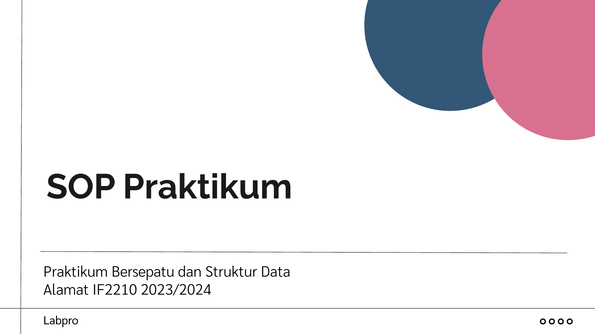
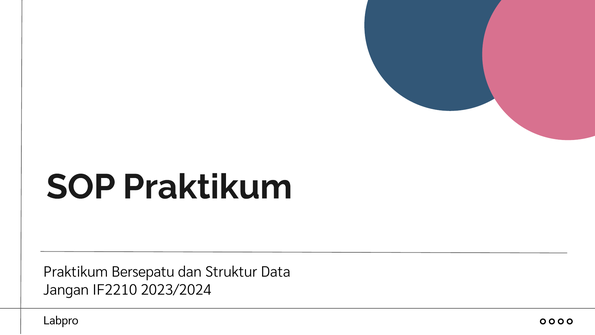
Alamat: Alamat -> Jangan
